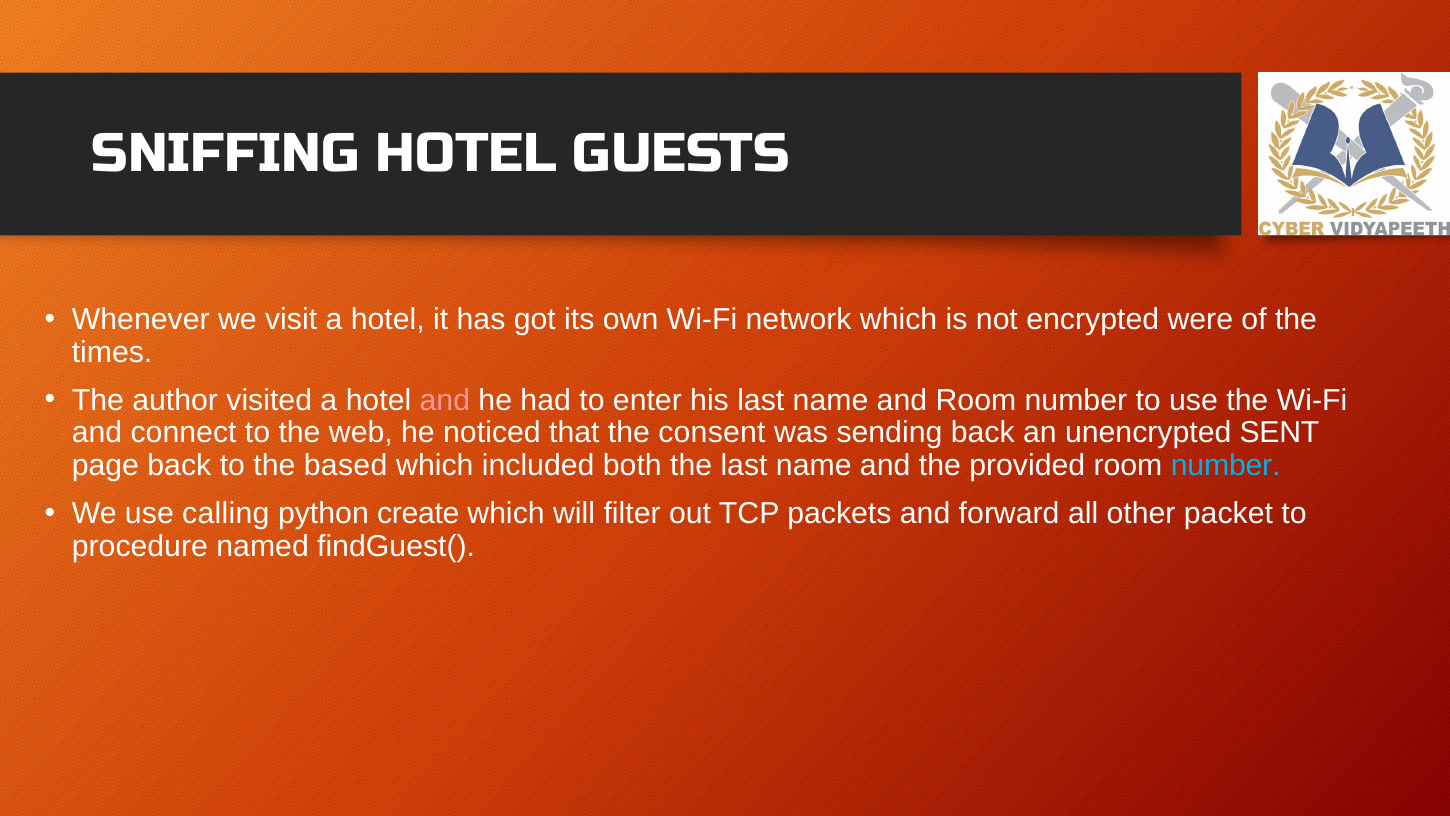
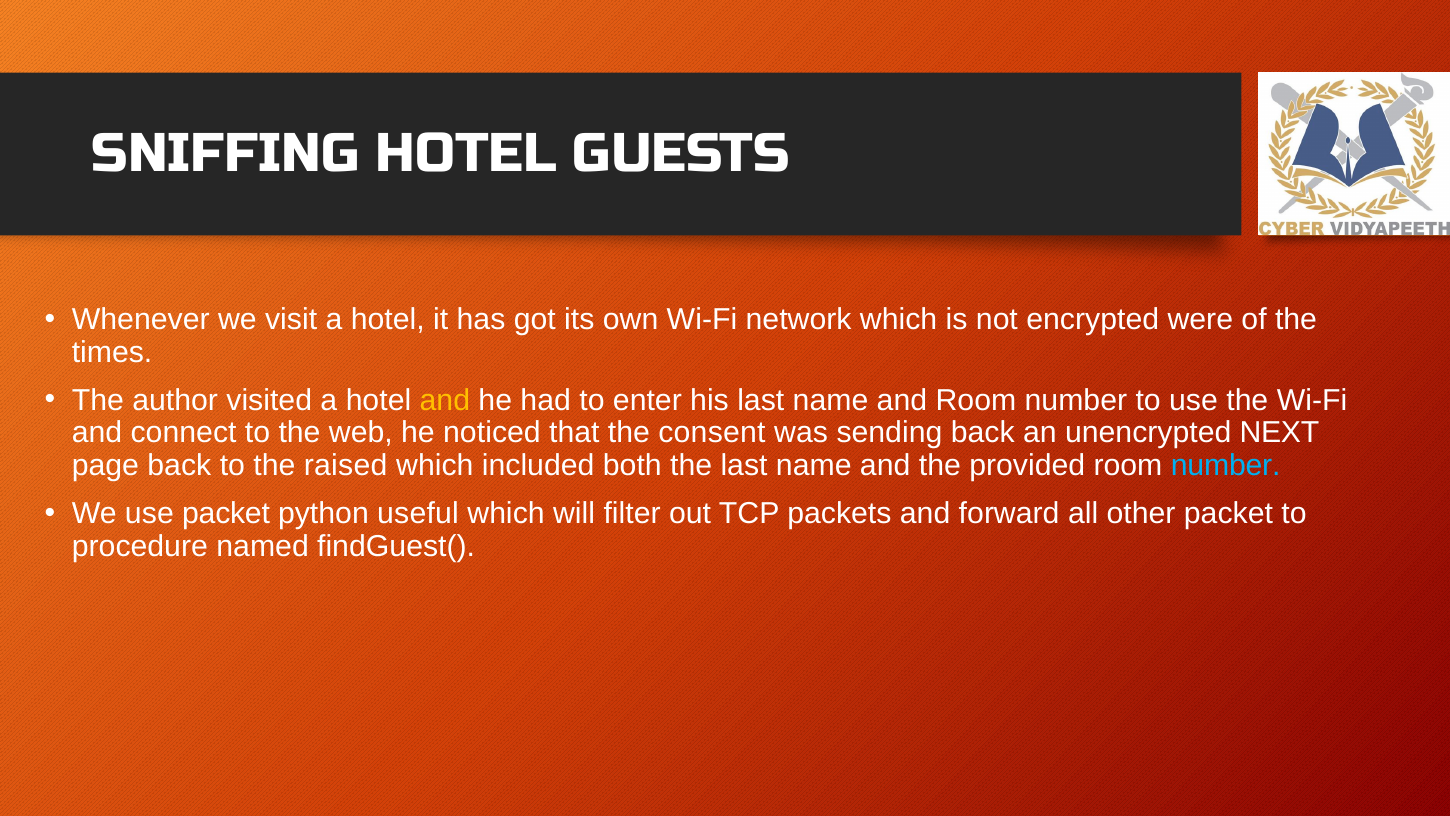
and at (445, 400) colour: pink -> yellow
SENT: SENT -> NEXT
based: based -> raised
use calling: calling -> packet
create: create -> useful
